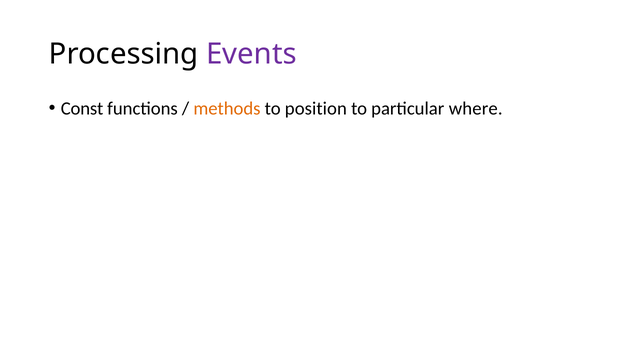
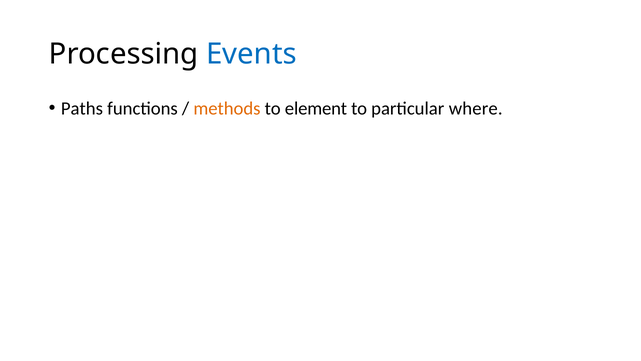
Events colour: purple -> blue
Const: Const -> Paths
position: position -> element
